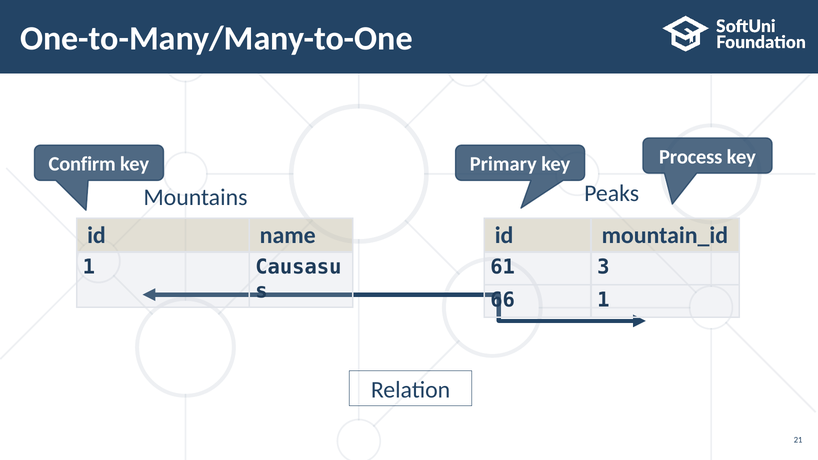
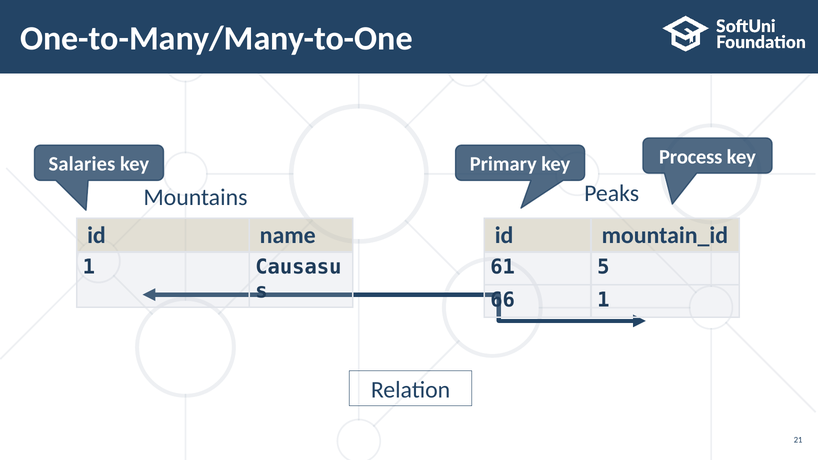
Confirm: Confirm -> Salaries
3: 3 -> 5
